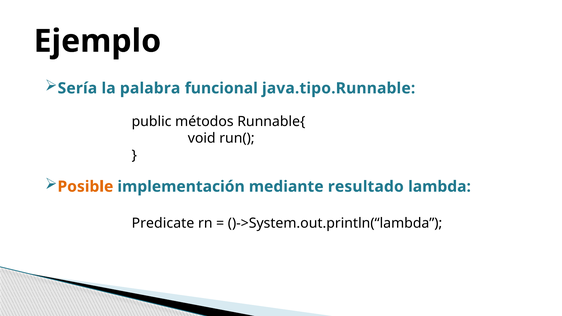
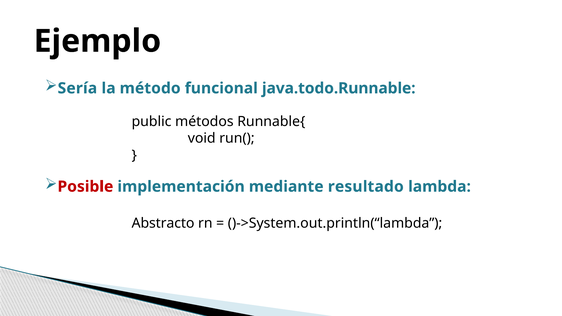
palabra: palabra -> método
java.tipo.Runnable: java.tipo.Runnable -> java.todo.Runnable
Posible colour: orange -> red
Predicate: Predicate -> Abstracto
